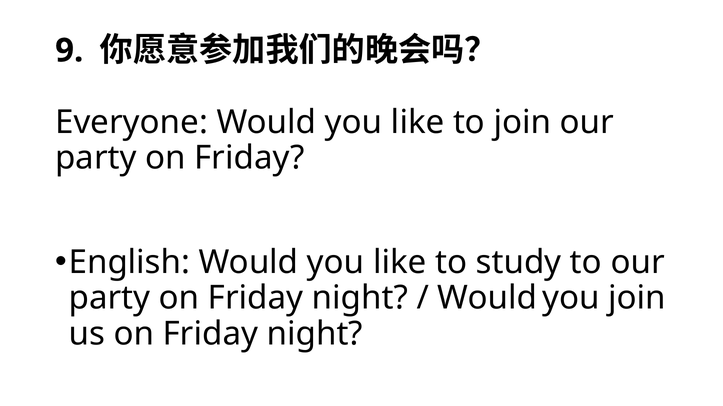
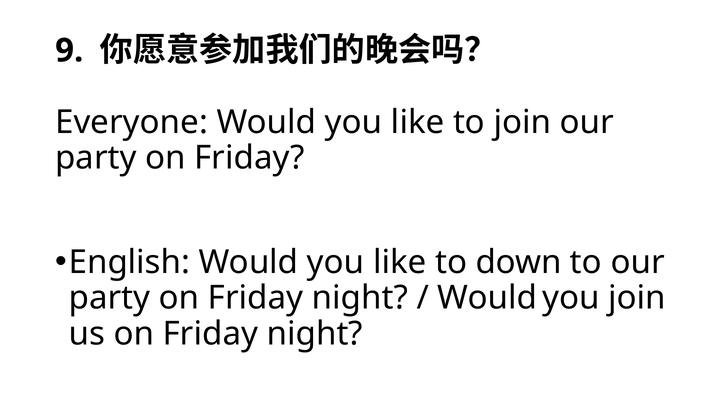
study: study -> down
